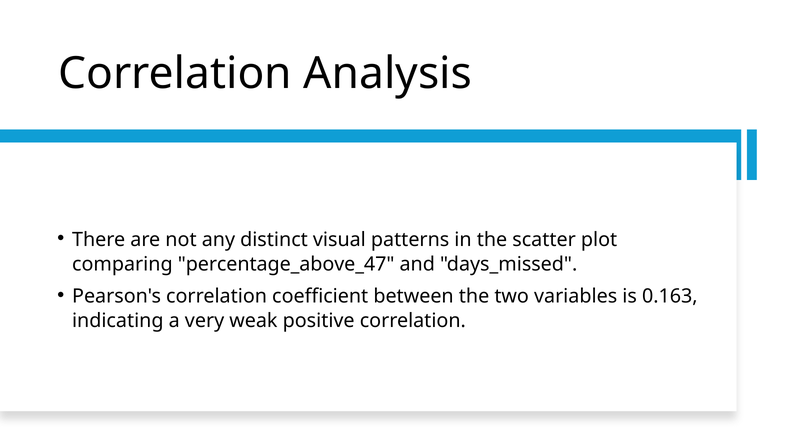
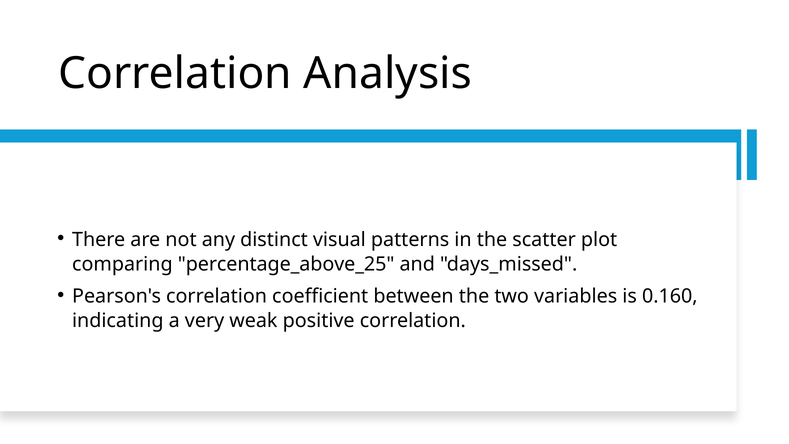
percentage_above_47: percentage_above_47 -> percentage_above_25
0.163: 0.163 -> 0.160
